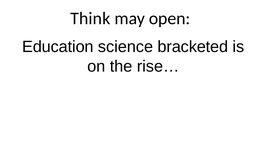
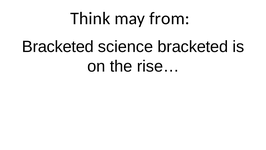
open: open -> from
Education at (58, 47): Education -> Bracketed
